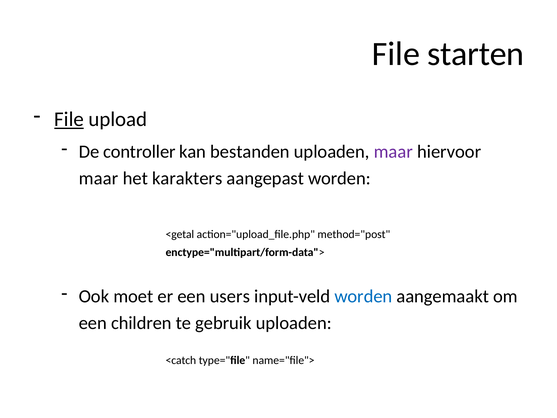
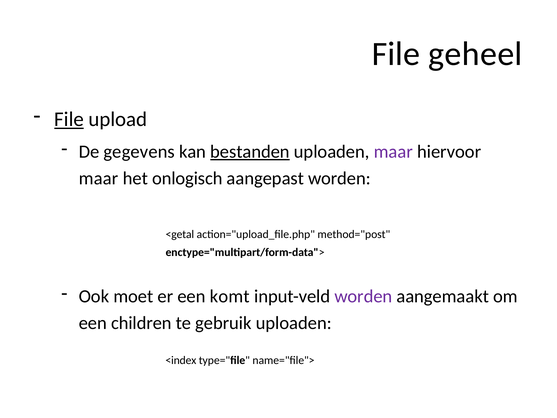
starten: starten -> geheel
controller: controller -> gegevens
bestanden underline: none -> present
karakters: karakters -> onlogisch
users: users -> komt
worden at (363, 296) colour: blue -> purple
<catch: <catch -> <index
